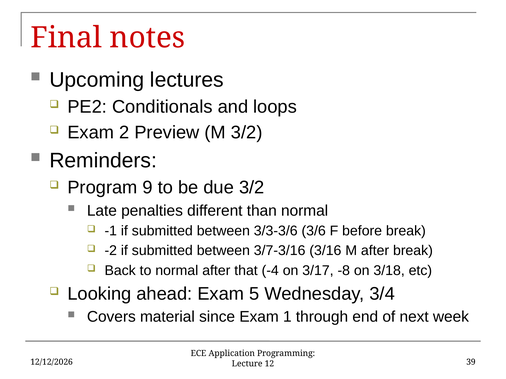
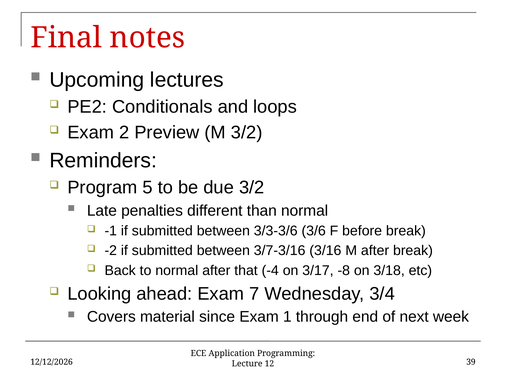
9: 9 -> 5
5: 5 -> 7
